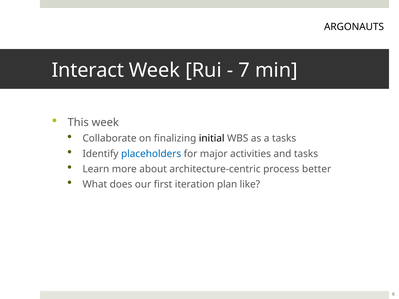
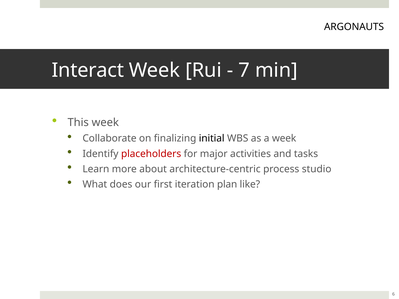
a tasks: tasks -> week
placeholders colour: blue -> red
better: better -> studio
